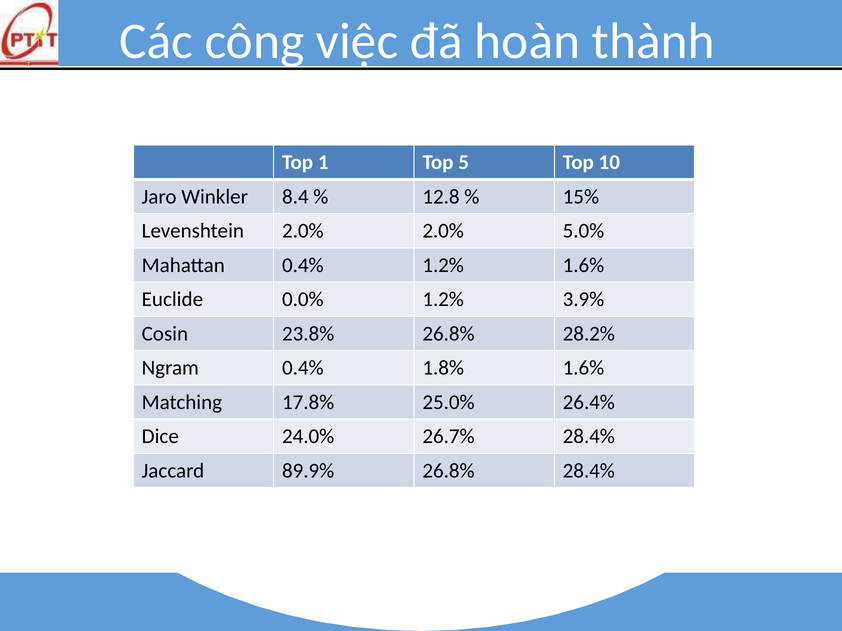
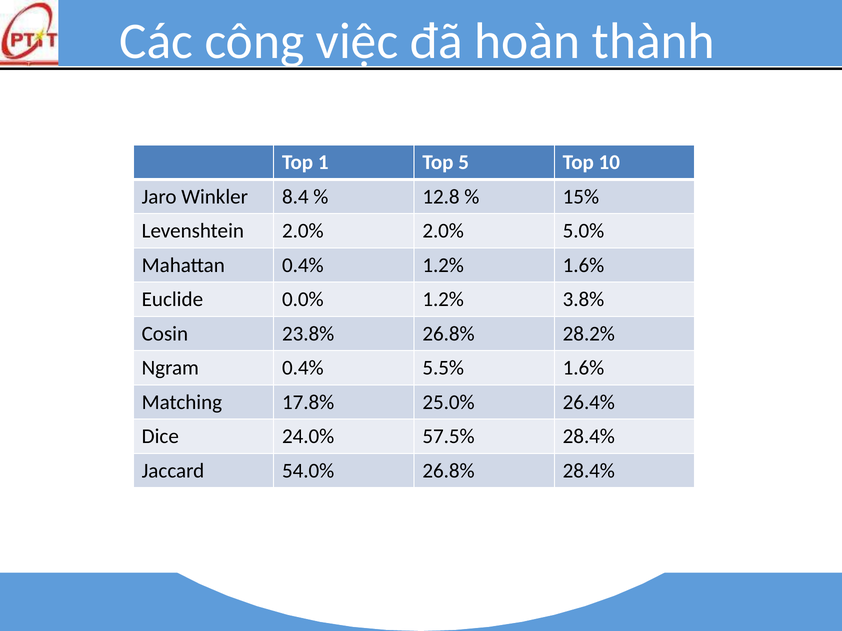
3.9%: 3.9% -> 3.8%
1.8%: 1.8% -> 5.5%
26.7%: 26.7% -> 57.5%
89.9%: 89.9% -> 54.0%
